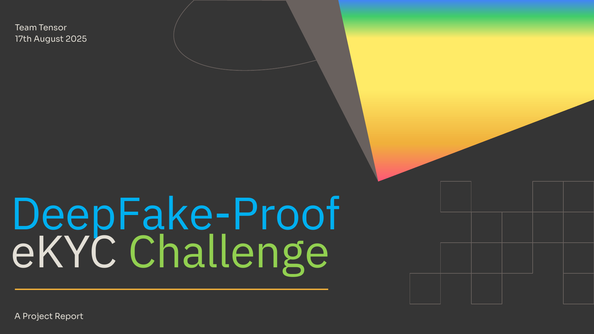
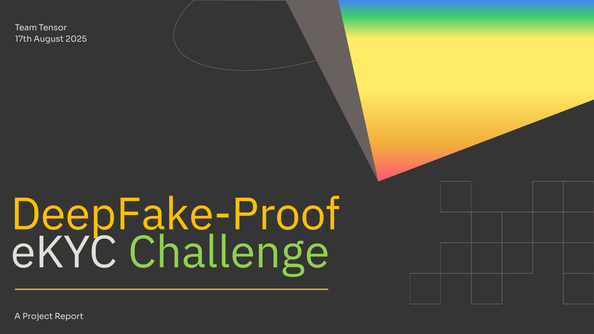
DeepFake-Proof colour: light blue -> yellow
